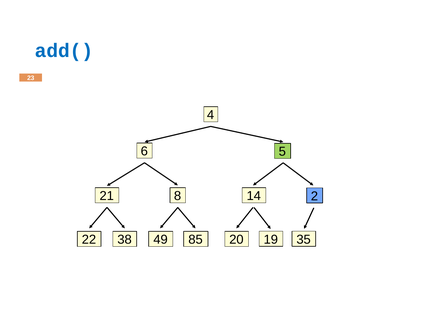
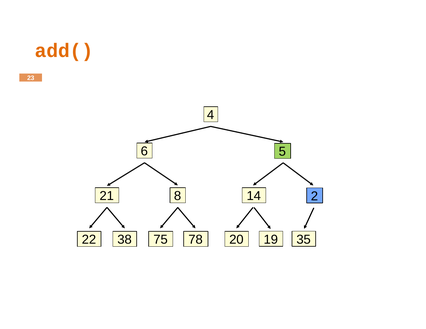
add( colour: blue -> orange
49: 49 -> 75
85: 85 -> 78
